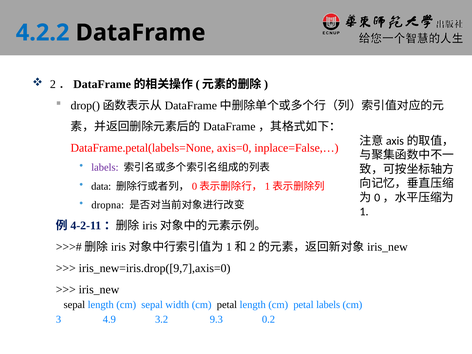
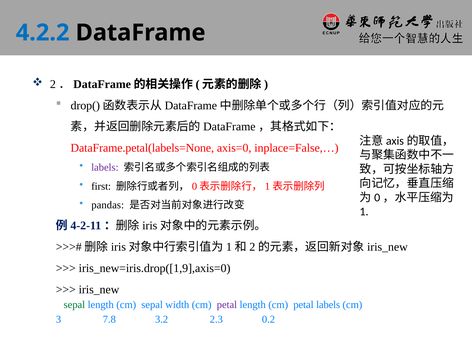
data: data -> first
dropna: dropna -> pandas
iris_new=iris.drop([9,7],axis=0: iris_new=iris.drop([9,7],axis=0 -> iris_new=iris.drop([1,9],axis=0
sepal at (74, 305) colour: black -> green
petal at (227, 305) colour: black -> purple
4.9: 4.9 -> 7.8
9.3: 9.3 -> 2.3
